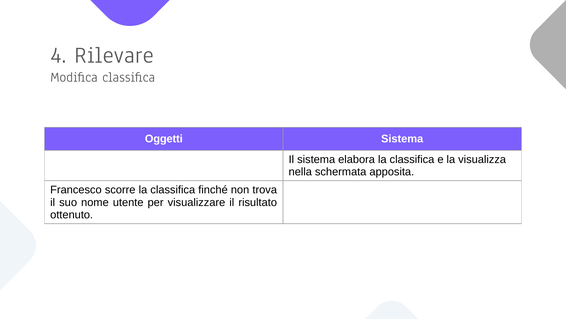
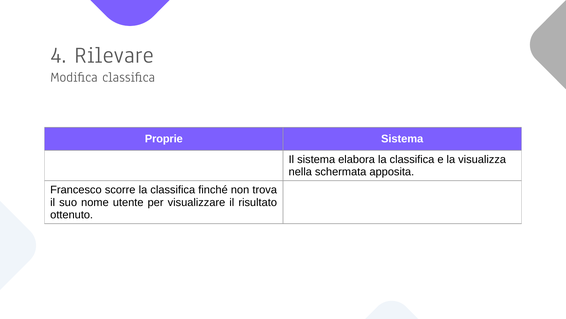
Oggetti: Oggetti -> Proprie
